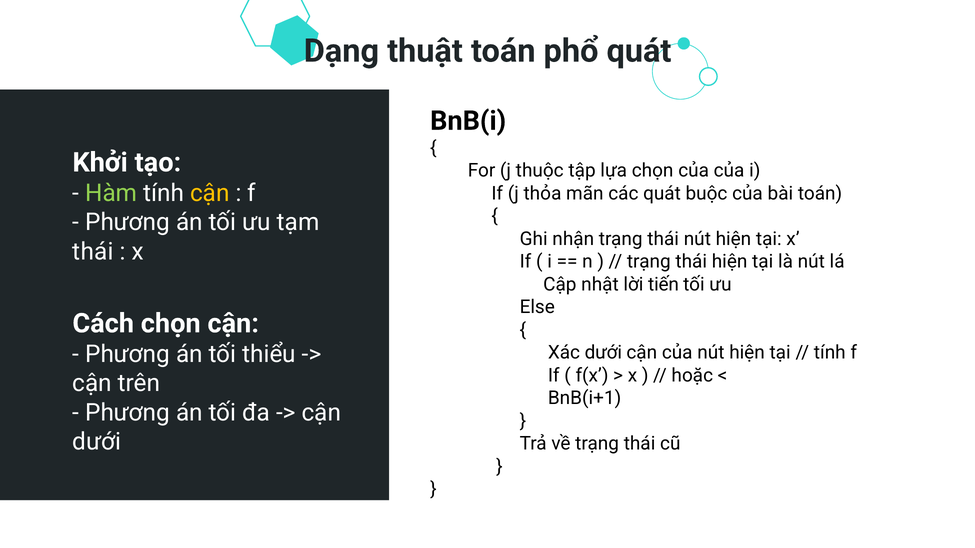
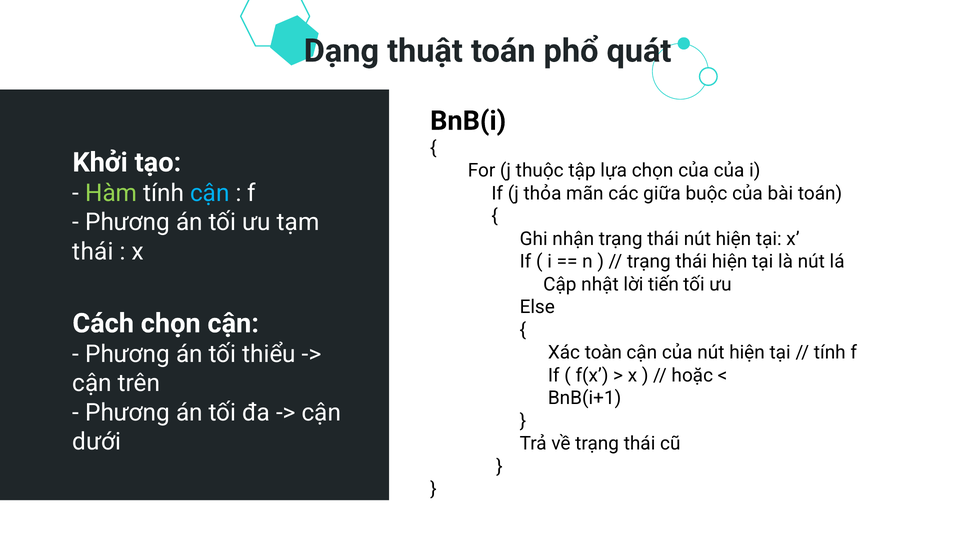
cận at (210, 193) colour: yellow -> light blue
các quát: quát -> giữa
Xác dưới: dưới -> toàn
